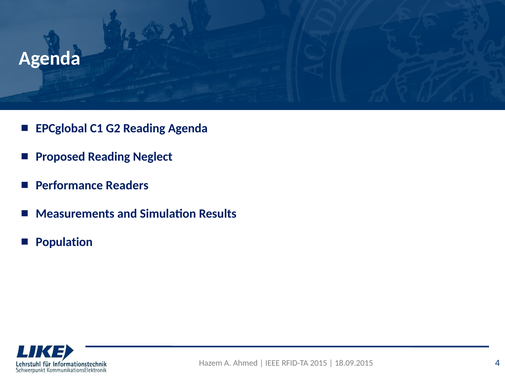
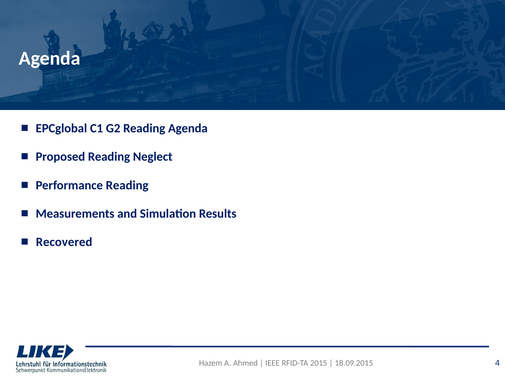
Performance Readers: Readers -> Reading
Population: Population -> Recovered
